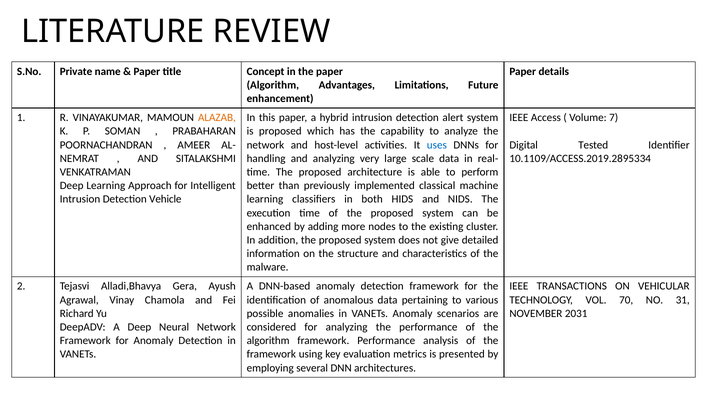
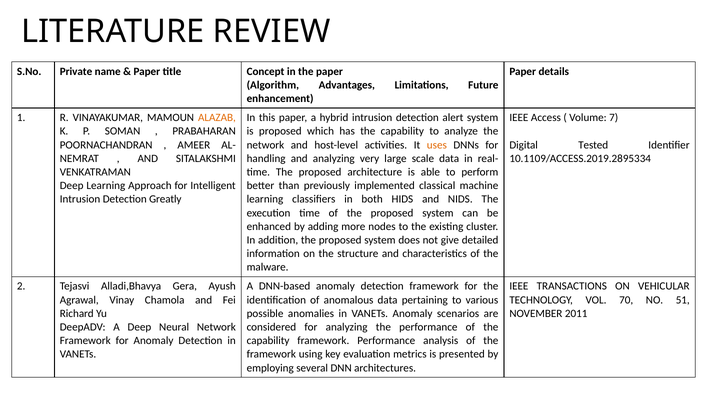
uses colour: blue -> orange
Vehicle: Vehicle -> Greatly
31: 31 -> 51
2031: 2031 -> 2011
algorithm at (268, 341): algorithm -> capability
